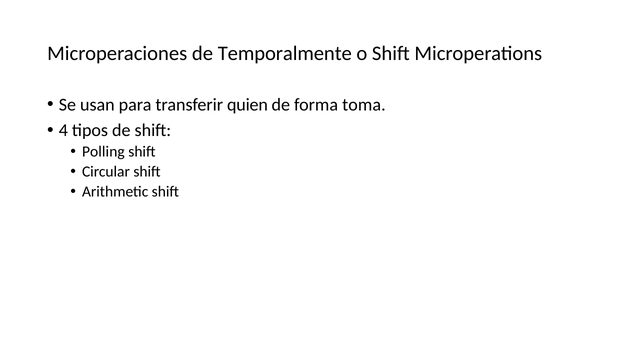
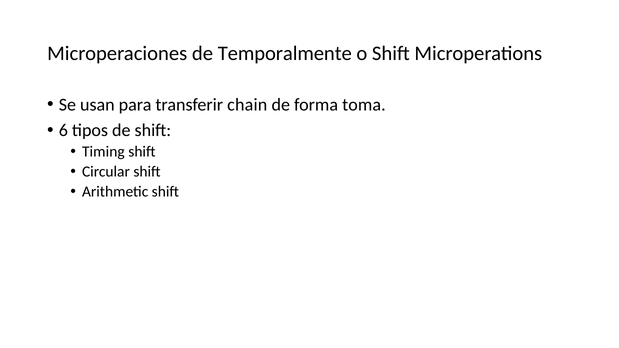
quien: quien -> chain
4: 4 -> 6
Polling: Polling -> Timing
